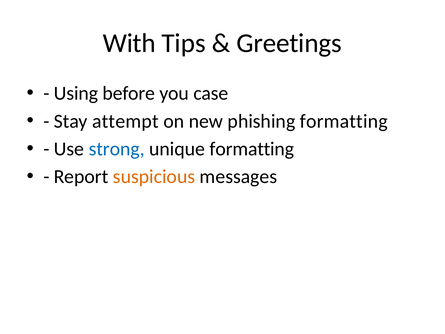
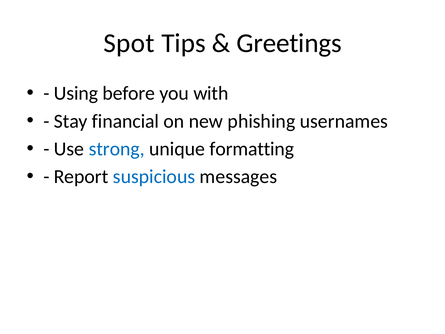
With: With -> Spot
case: case -> with
attempt: attempt -> financial
phishing formatting: formatting -> usernames
suspicious colour: orange -> blue
